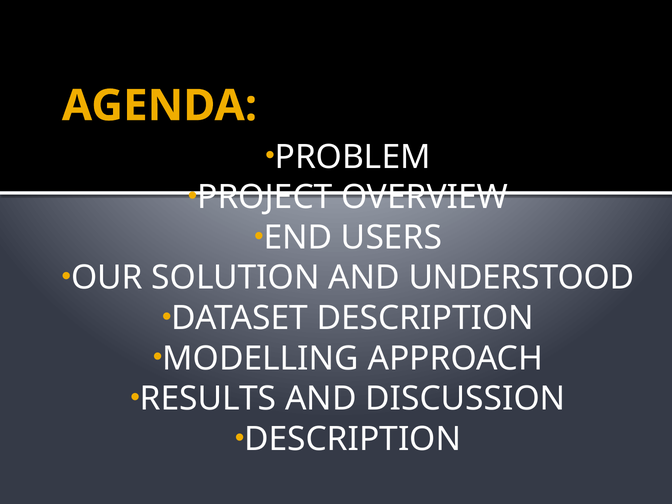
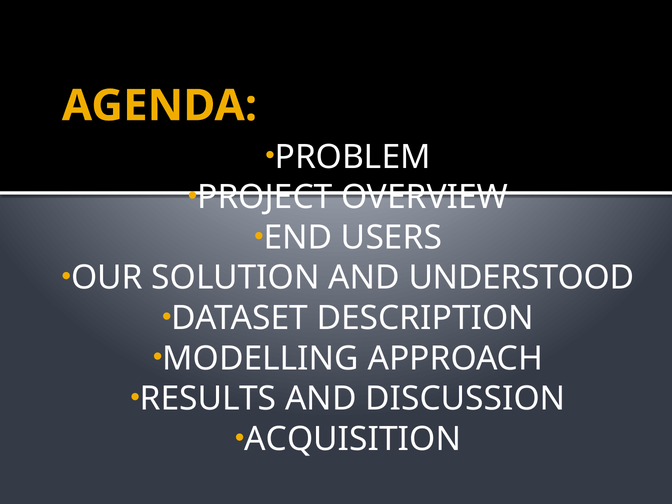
DESCRIPTION at (353, 439): DESCRIPTION -> ACQUISITION
